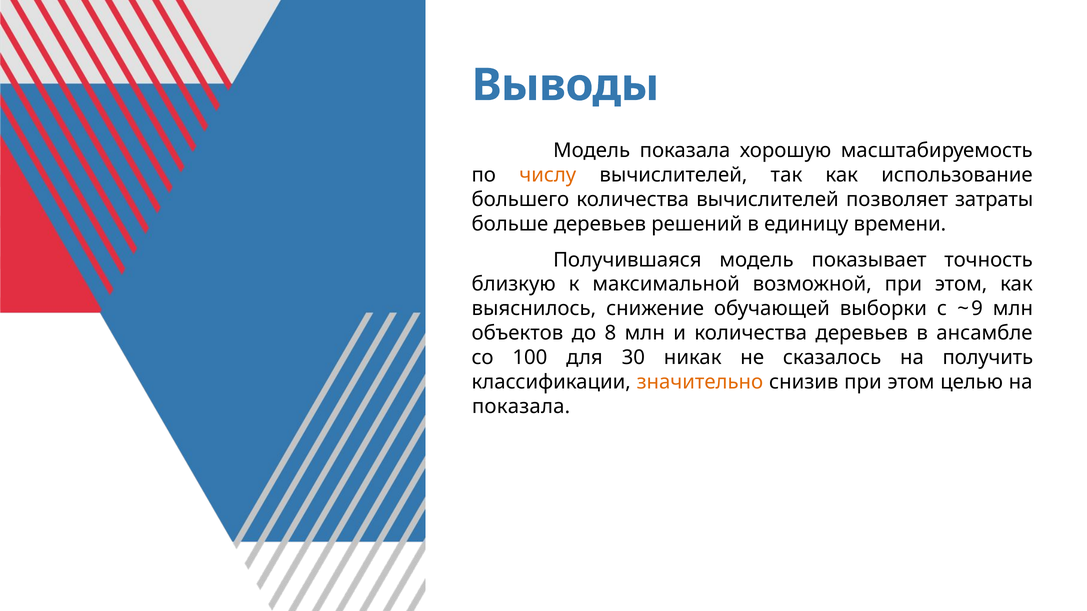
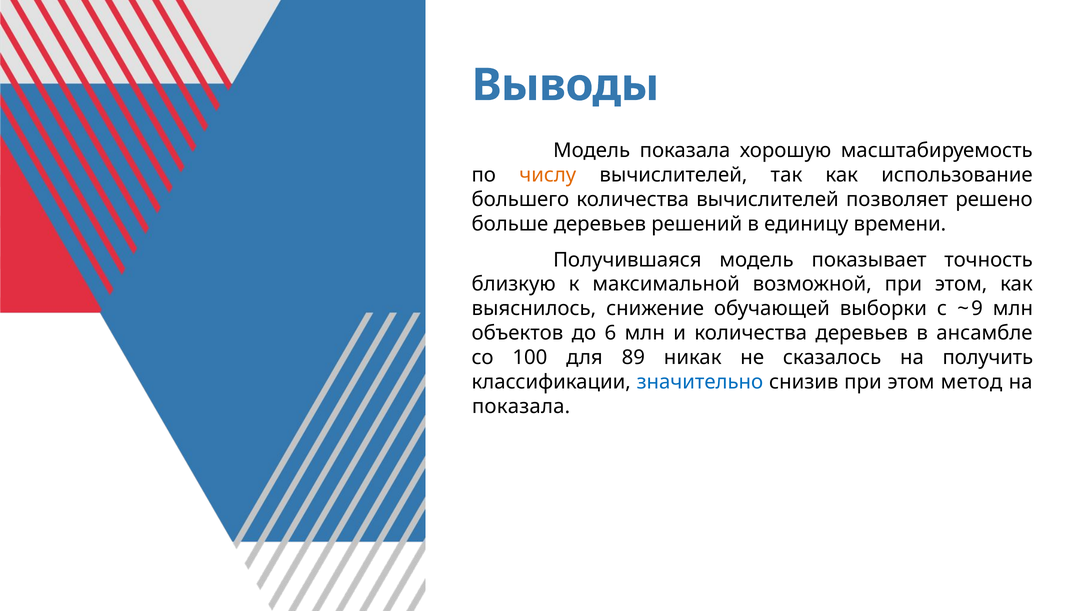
затраты: затраты -> решено
8: 8 -> 6
30: 30 -> 89
значительно colour: orange -> blue
целью: целью -> метод
